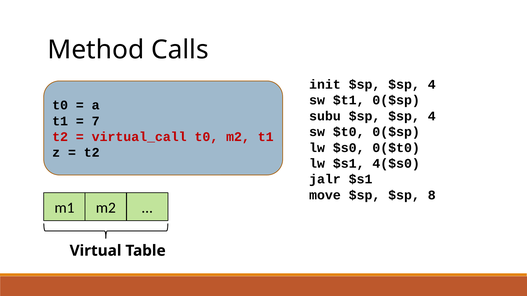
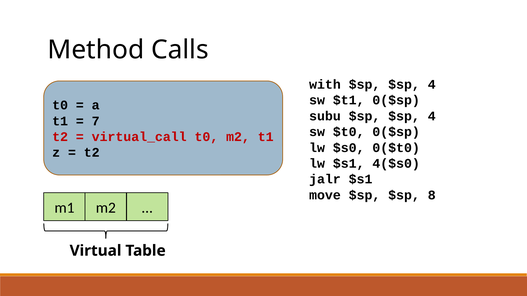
init: init -> with
